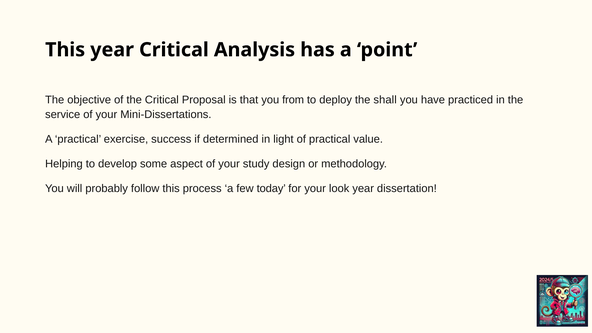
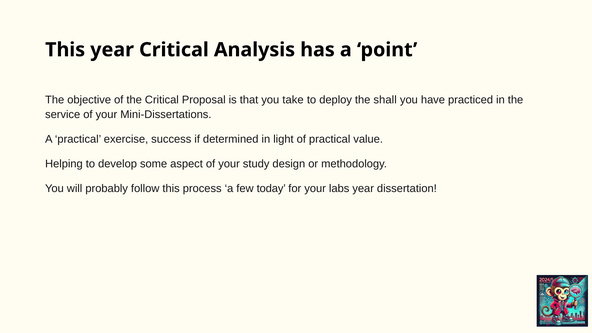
from: from -> take
look: look -> labs
